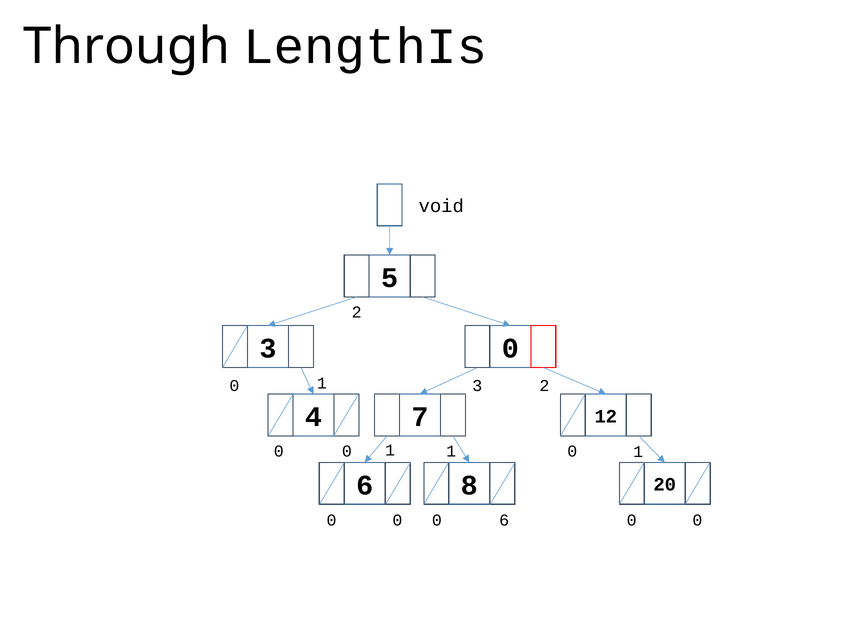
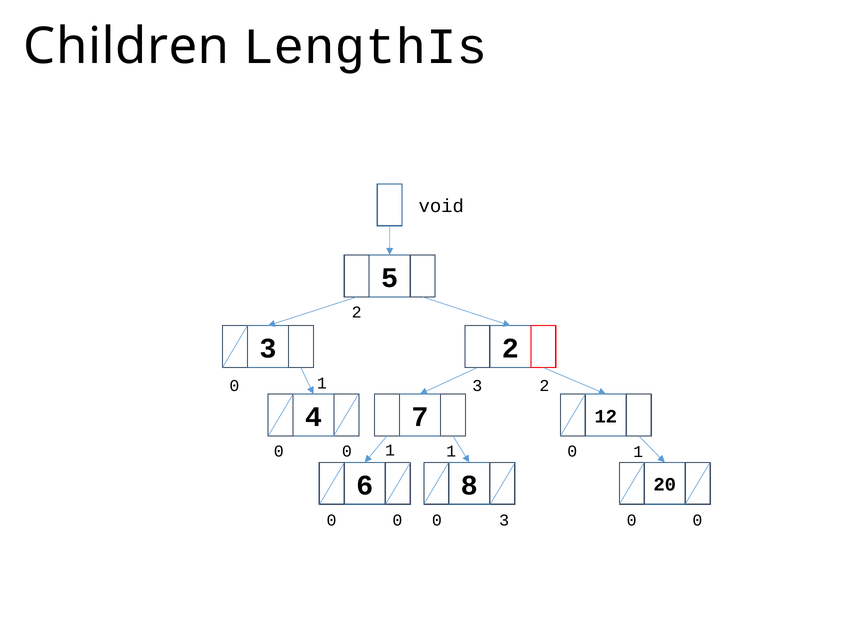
Through: Through -> Children
0 at (510, 349): 0 -> 2
0 6: 6 -> 3
